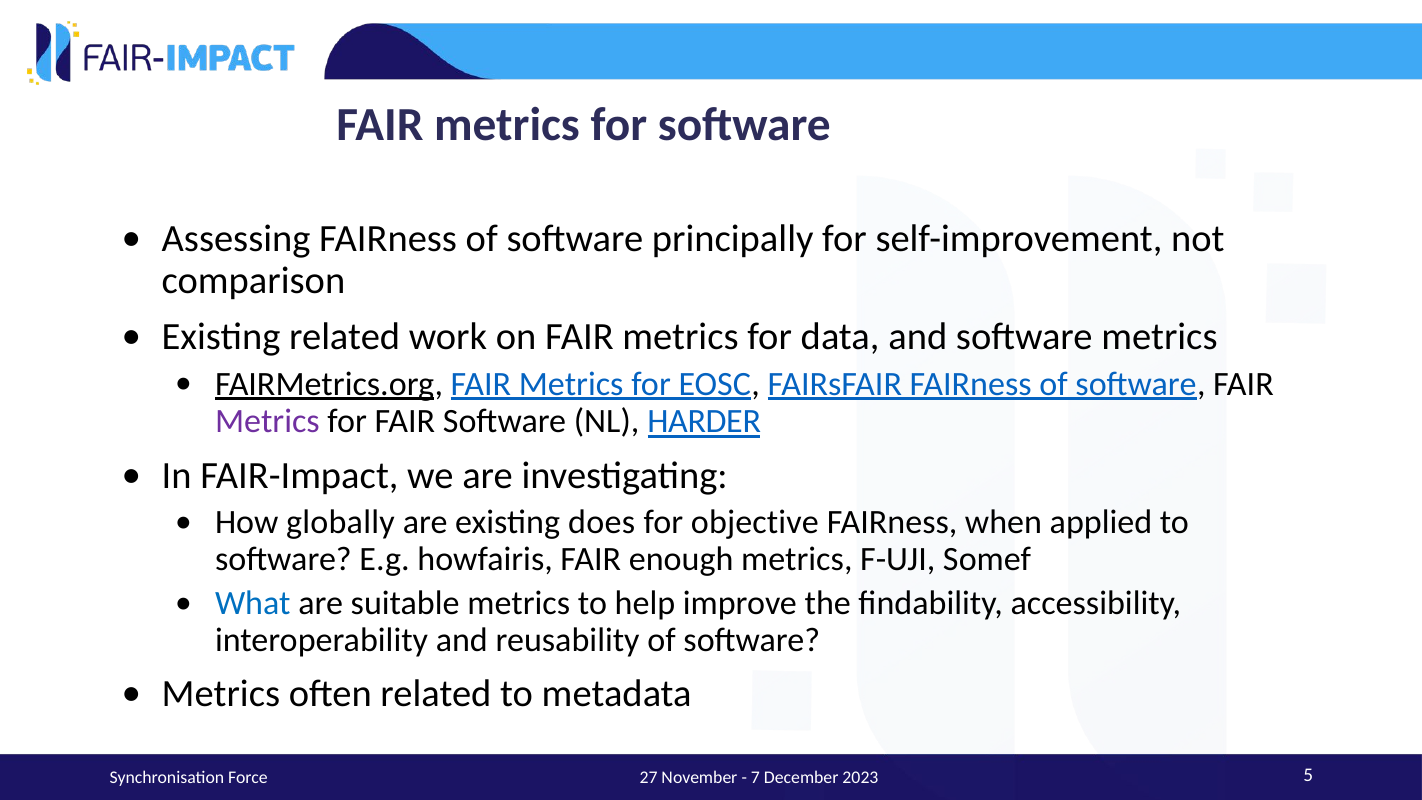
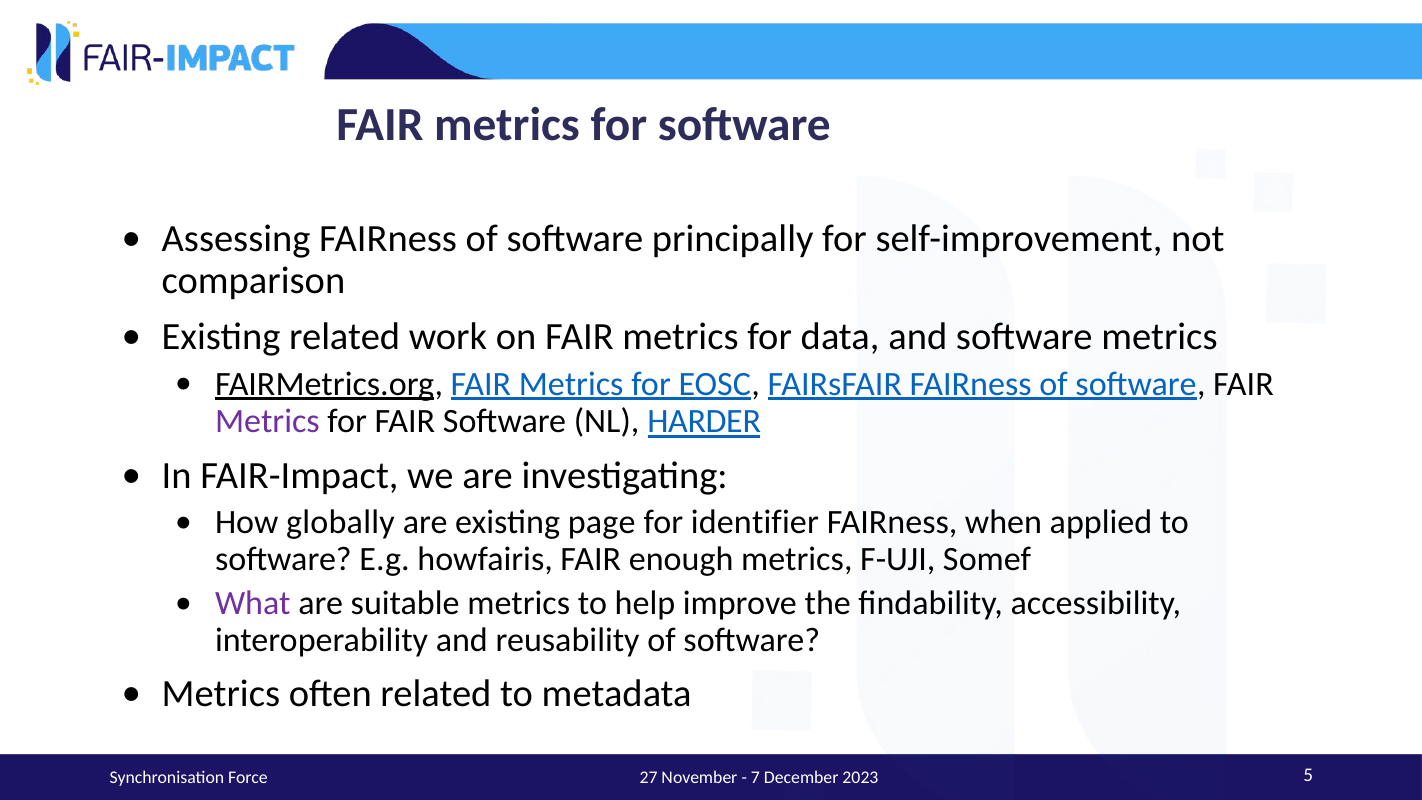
does: does -> page
objective: objective -> identifier
What colour: blue -> purple
